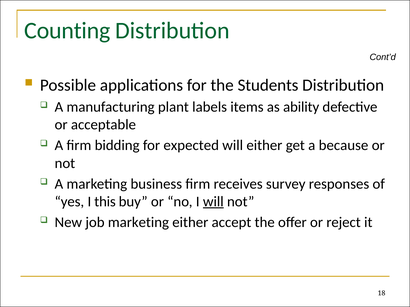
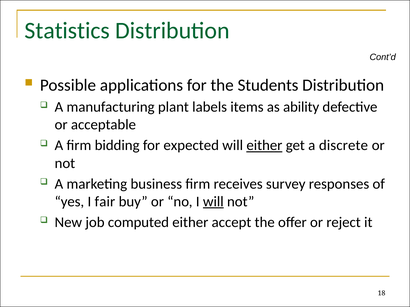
Counting: Counting -> Statistics
either at (264, 146) underline: none -> present
because: because -> discrete
this: this -> fair
job marketing: marketing -> computed
